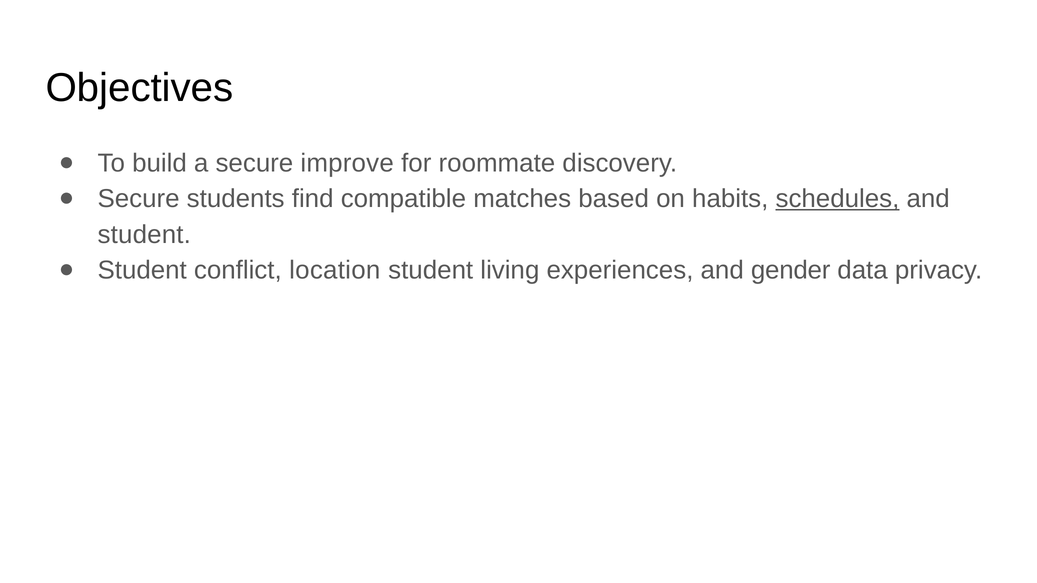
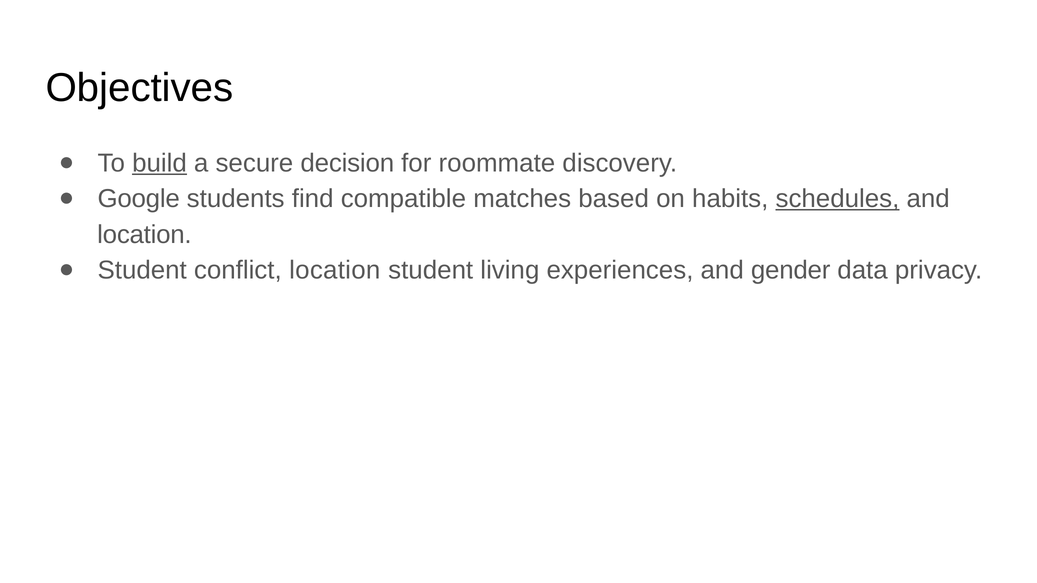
build underline: none -> present
improve: improve -> decision
Secure at (139, 199): Secure -> Google
student at (144, 235): student -> location
